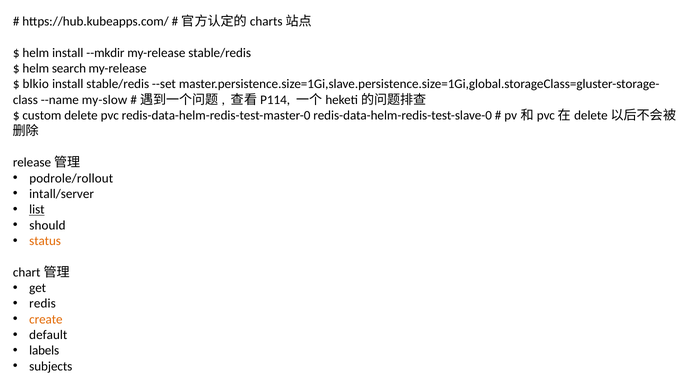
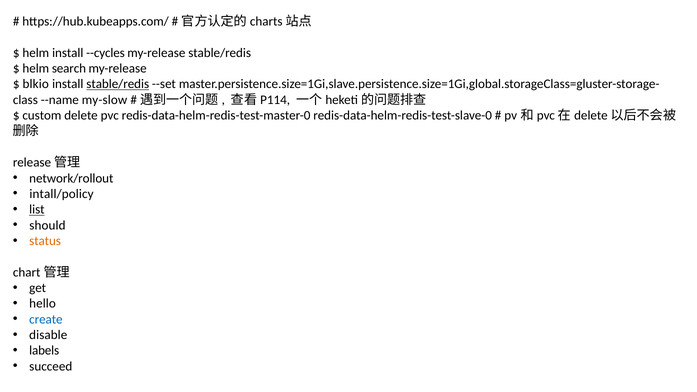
--mkdir: --mkdir -> --cycles
stable/redis at (118, 84) underline: none -> present
podrole/rollout: podrole/rollout -> network/rollout
intall/server: intall/server -> intall/policy
redis: redis -> hello
create colour: orange -> blue
default: default -> disable
subjects: subjects -> succeed
